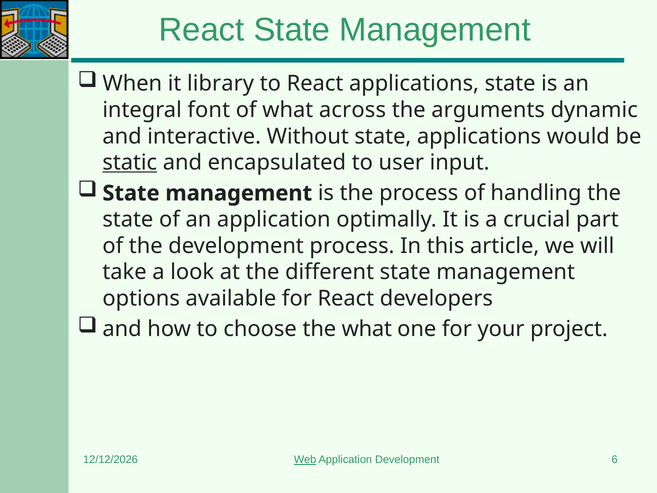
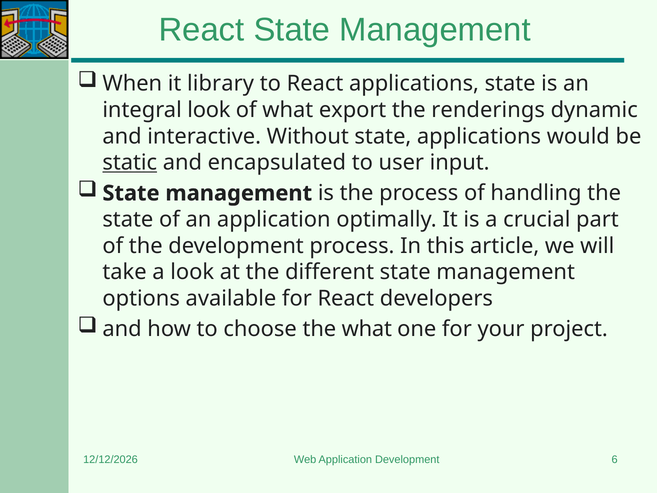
integral font: font -> look
across: across -> export
arguments: arguments -> renderings
Web underline: present -> none
